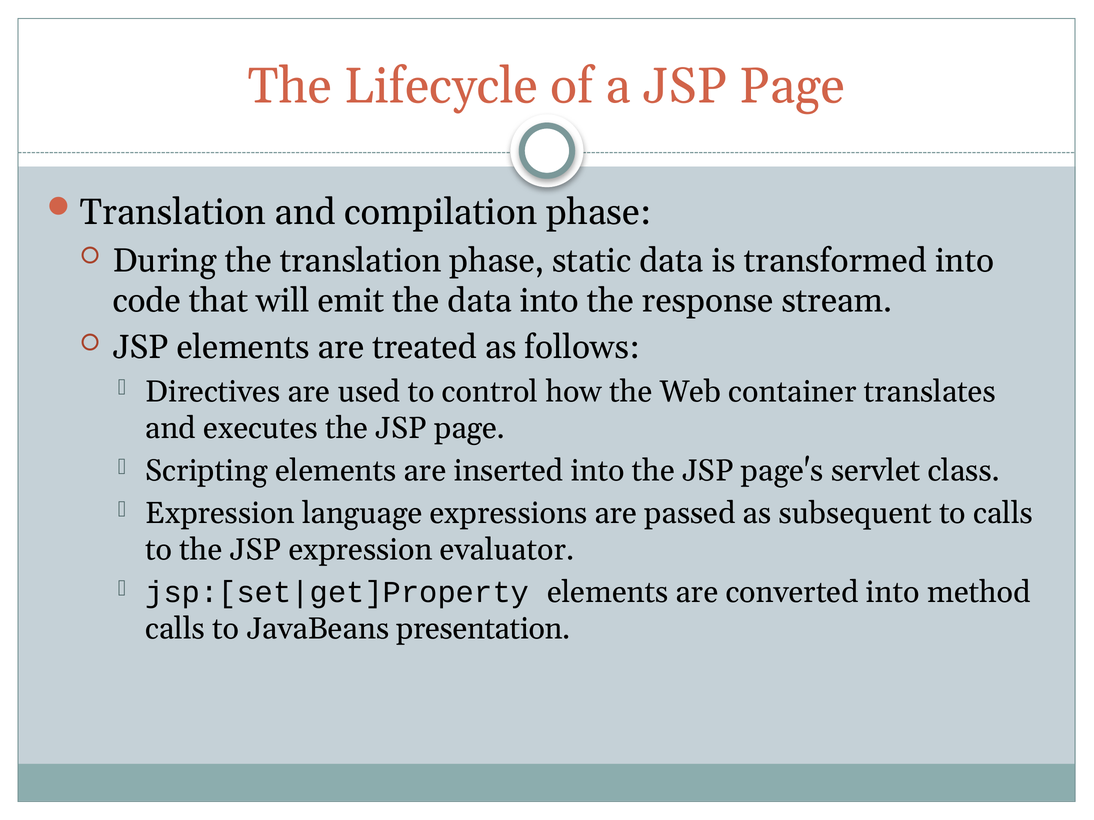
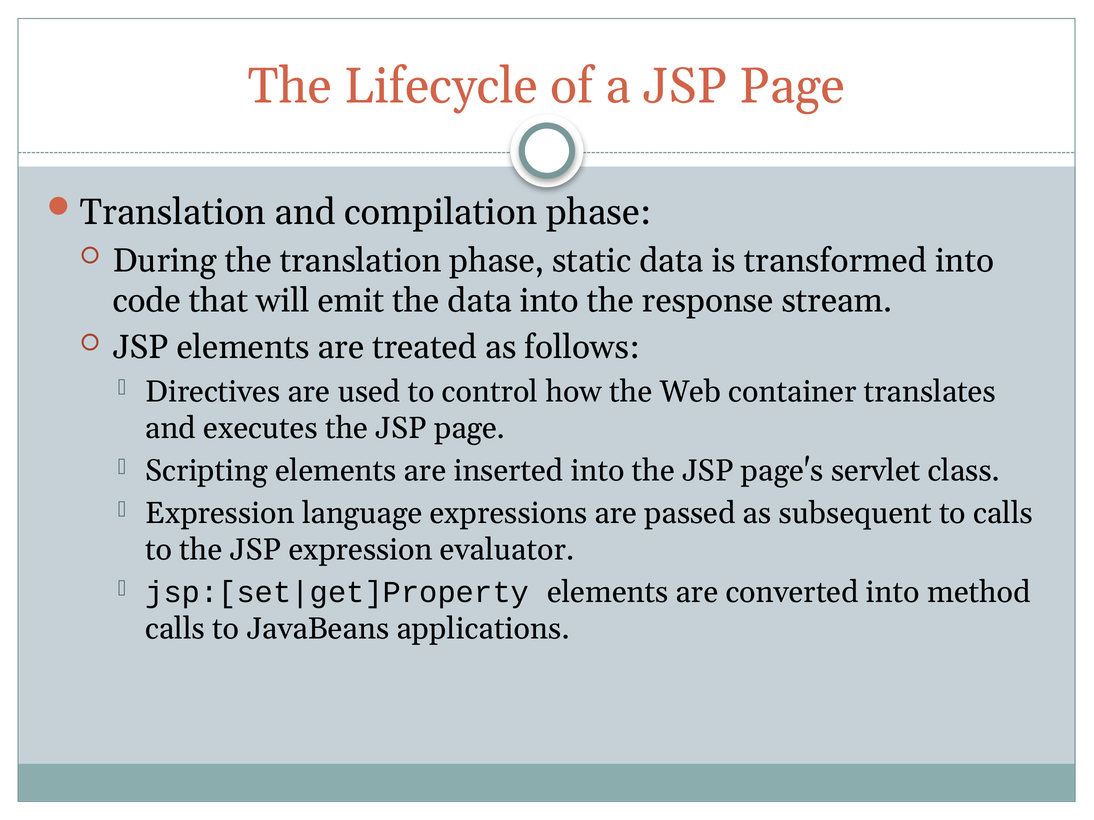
presentation: presentation -> applications
